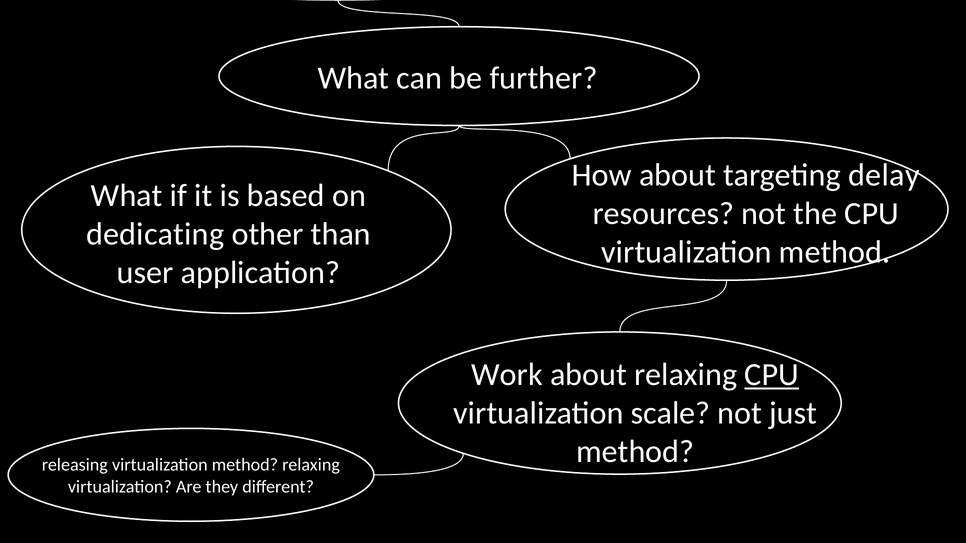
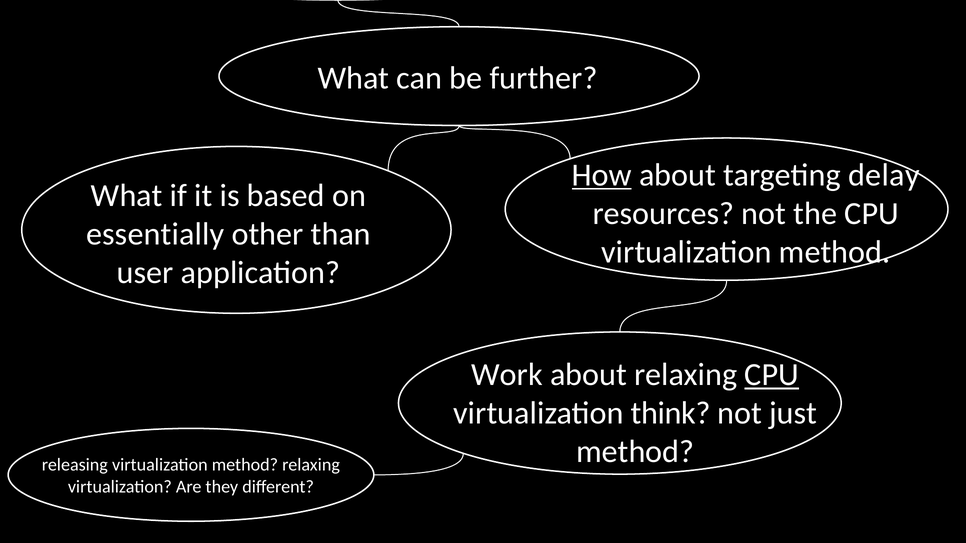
How underline: none -> present
dedicating: dedicating -> essentially
scale: scale -> think
